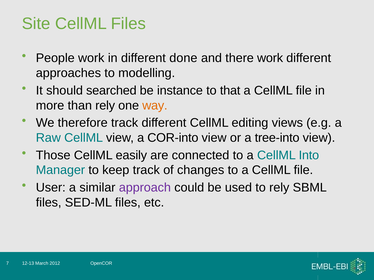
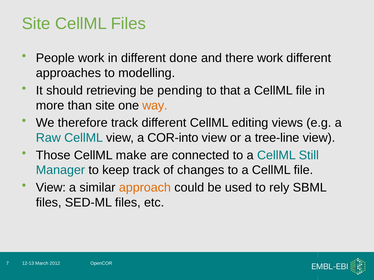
searched: searched -> retrieving
instance: instance -> pending
than rely: rely -> site
tree-into: tree-into -> tree-line
easily: easily -> make
Into: Into -> Still
User at (51, 188): User -> View
approach colour: purple -> orange
